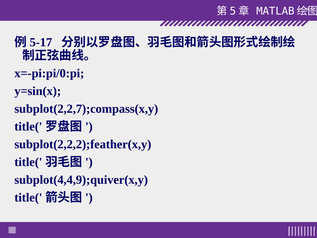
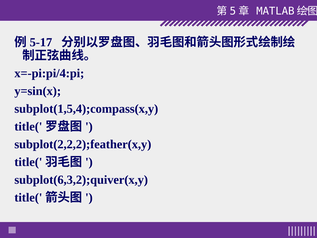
x=-pi:pi/0:pi: x=-pi:pi/0:pi -> x=-pi:pi/4:pi
subplot(2,2,7);compass(x,y: subplot(2,2,7);compass(x,y -> subplot(1,5,4);compass(x,y
subplot(4,4,9);quiver(x,y: subplot(4,4,9);quiver(x,y -> subplot(6,3,2);quiver(x,y
